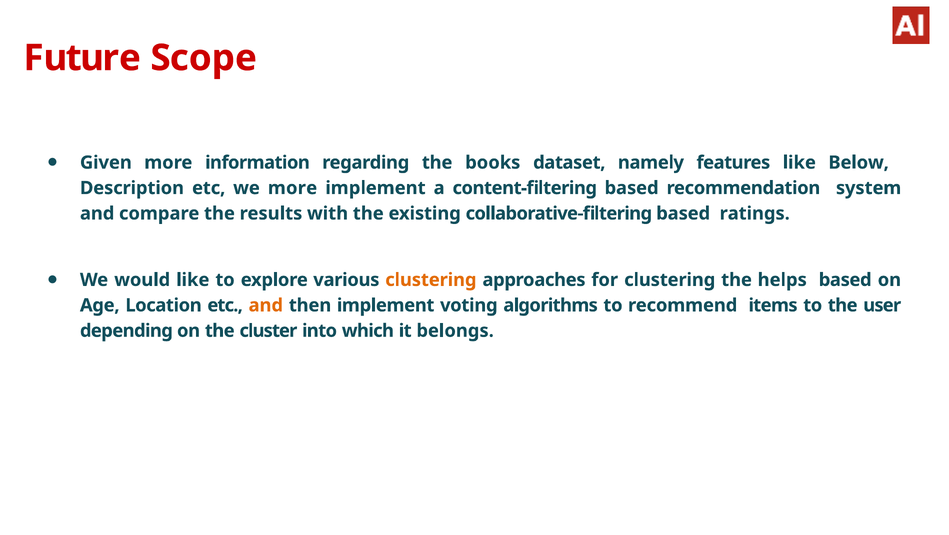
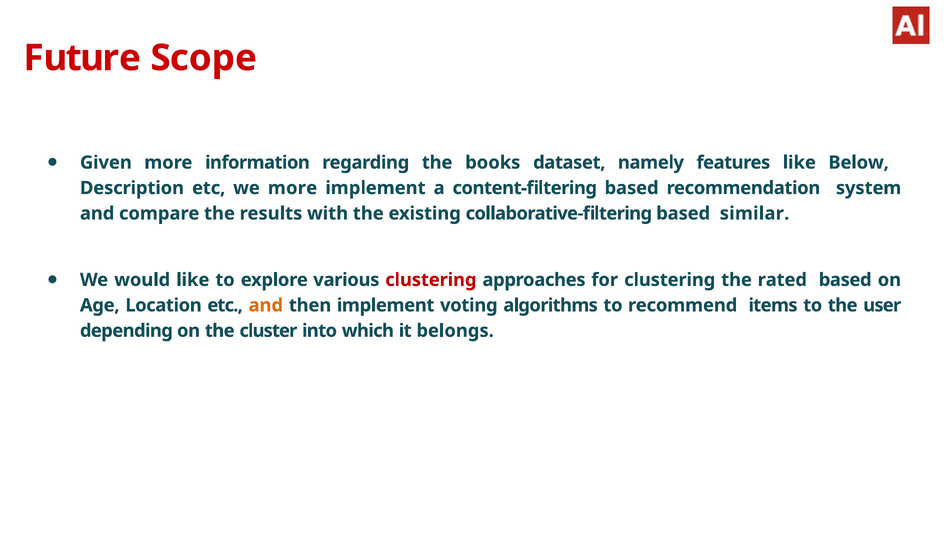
ratings: ratings -> similar
clustering at (431, 280) colour: orange -> red
helps: helps -> rated
